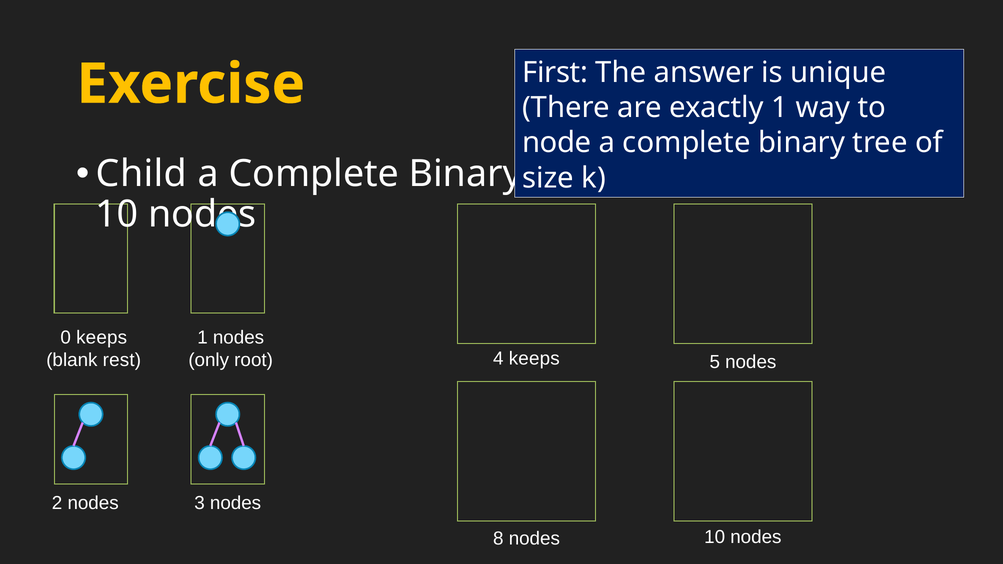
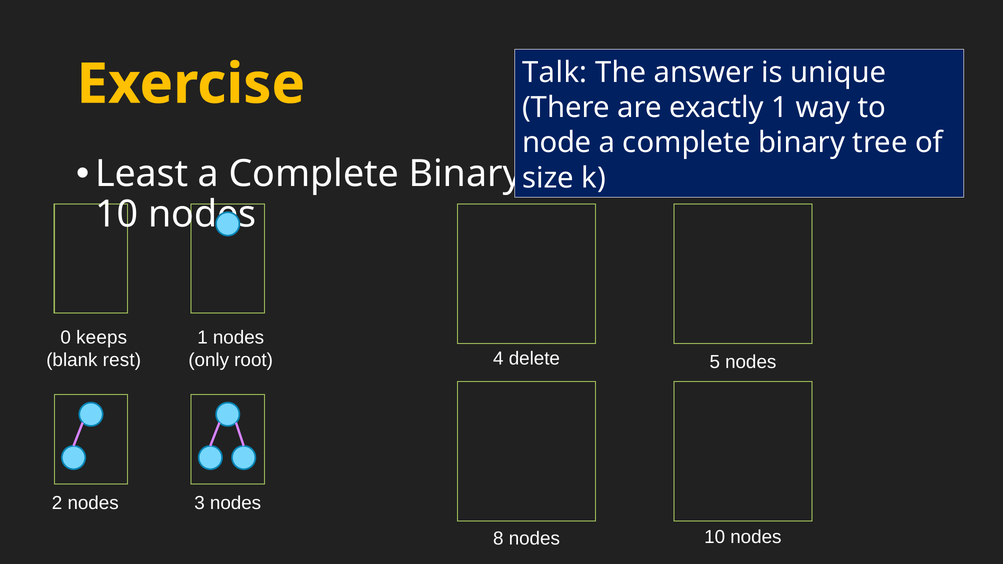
First: First -> Talk
Child: Child -> Least
4 keeps: keeps -> delete
